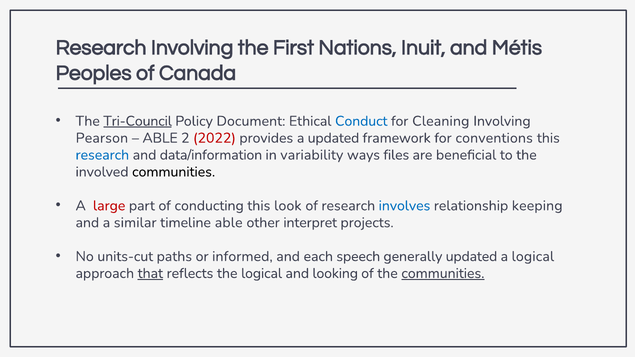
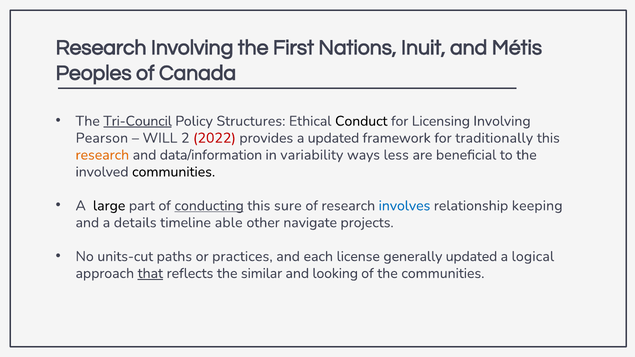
Document: Document -> Structures
Conduct colour: blue -> black
Cleaning: Cleaning -> Licensing
ABLE at (160, 138): ABLE -> WILL
conventions: conventions -> traditionally
research at (102, 155) colour: blue -> orange
files: files -> less
large colour: red -> black
conducting underline: none -> present
look: look -> sure
similar: similar -> details
interpret: interpret -> navigate
informed: informed -> practices
speech: speech -> license
the logical: logical -> similar
communities at (443, 273) underline: present -> none
